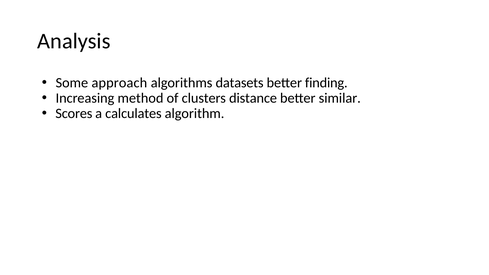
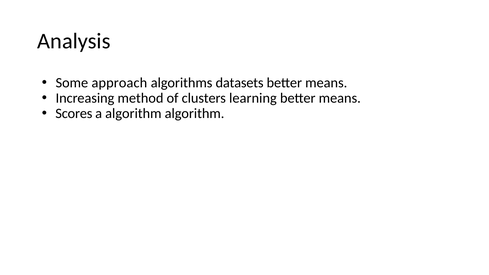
finding at (326, 83): finding -> means
distance: distance -> learning
similar at (340, 98): similar -> means
a calculates: calculates -> algorithm
